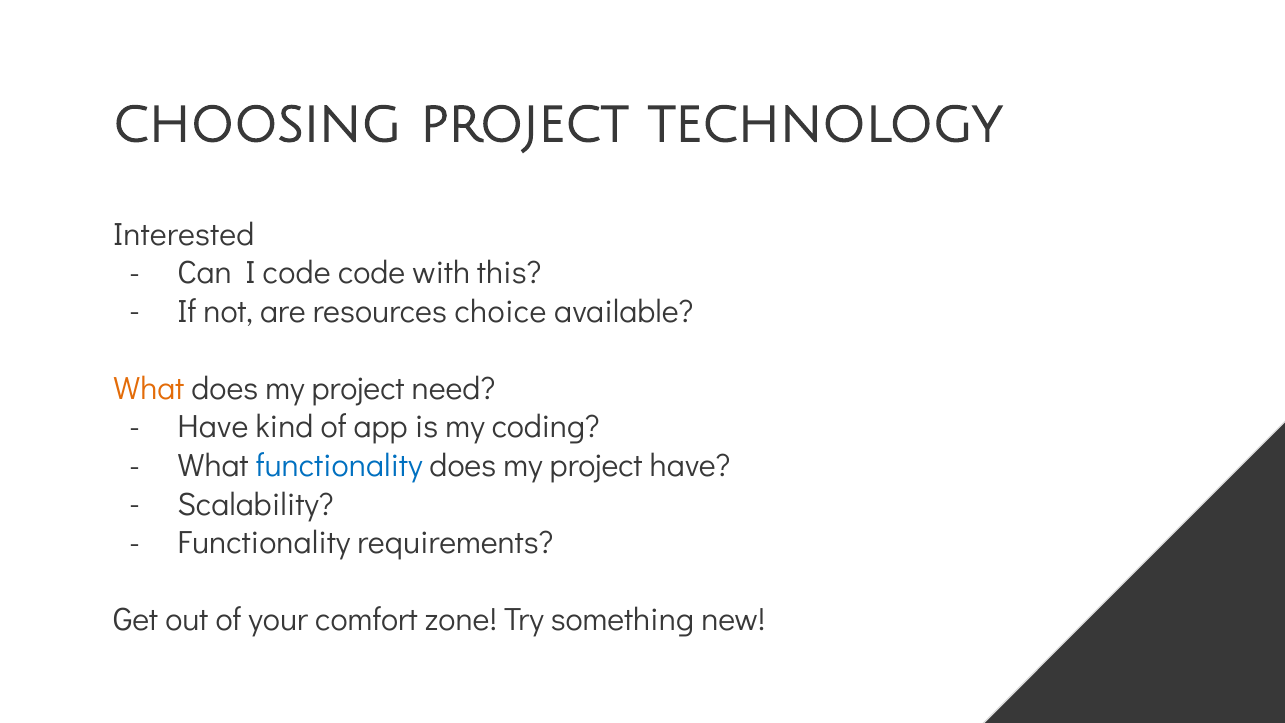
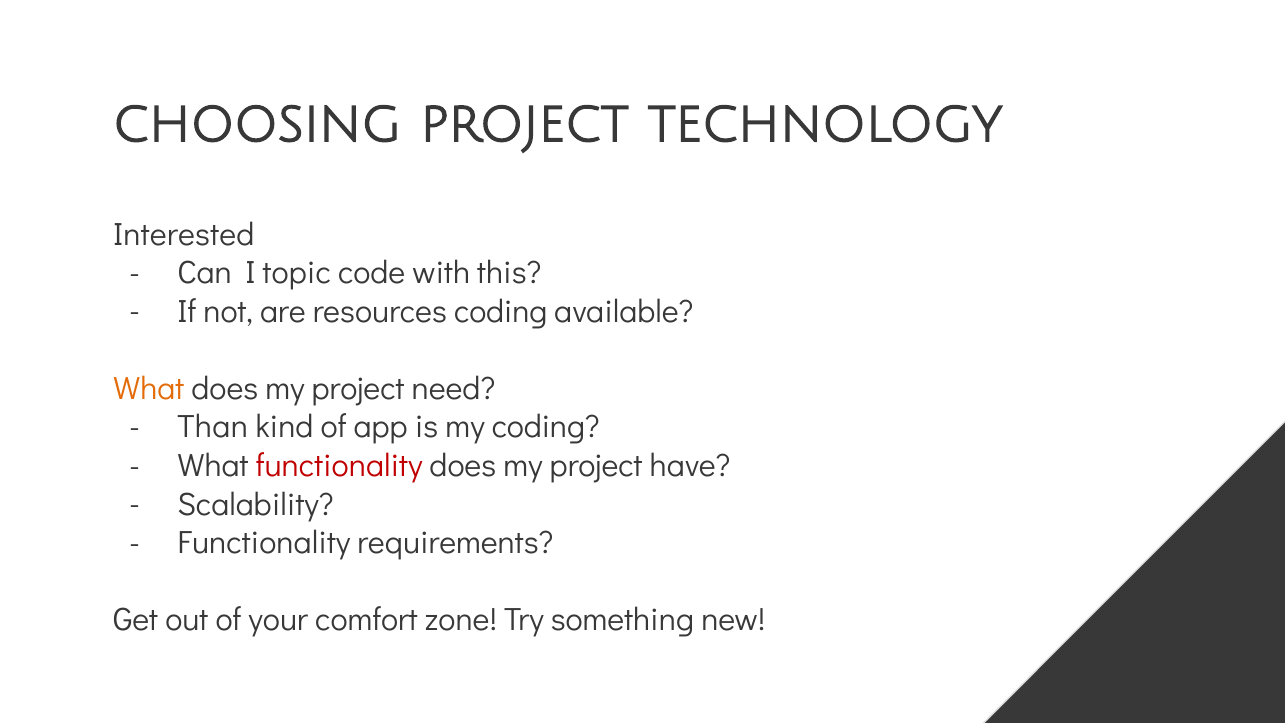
I code: code -> topic
resources choice: choice -> coding
Have at (213, 427): Have -> Than
functionality at (339, 466) colour: blue -> red
